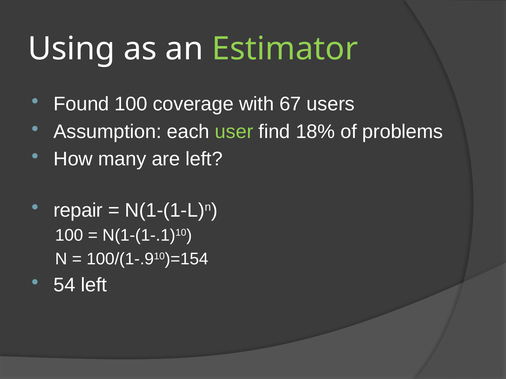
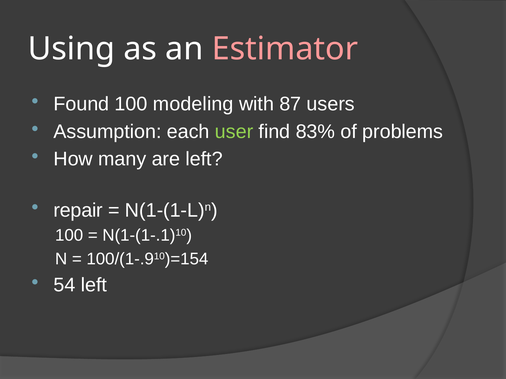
Estimator colour: light green -> pink
coverage: coverage -> modeling
67: 67 -> 87
18%: 18% -> 83%
